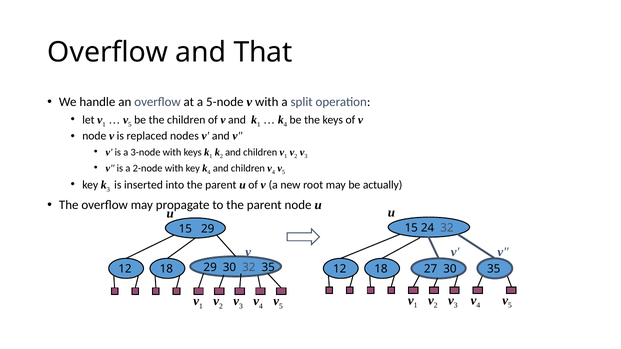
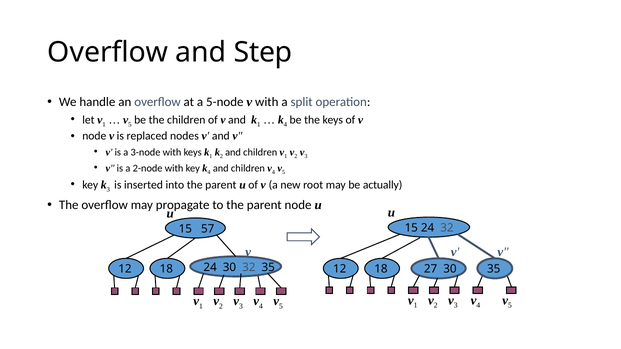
That: That -> Step
15 29: 29 -> 57
12 29: 29 -> 24
